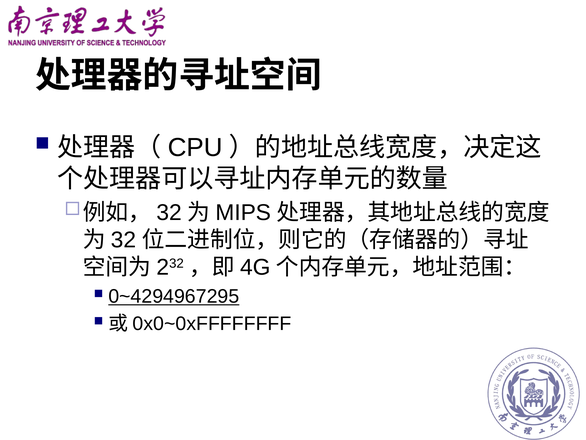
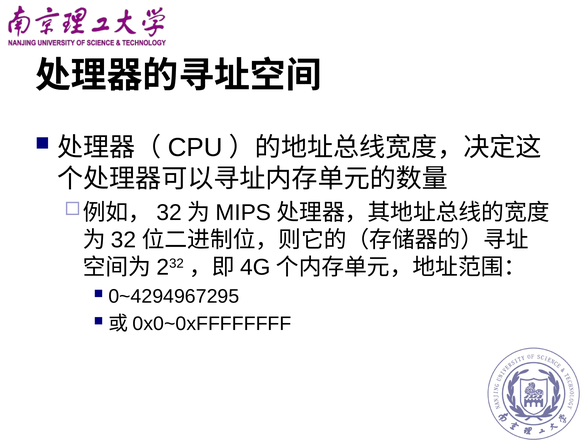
0~4294967295 underline: present -> none
